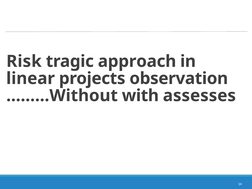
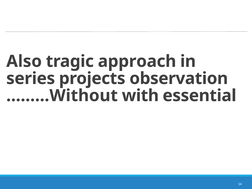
Risk: Risk -> Also
linear: linear -> series
assesses: assesses -> essential
